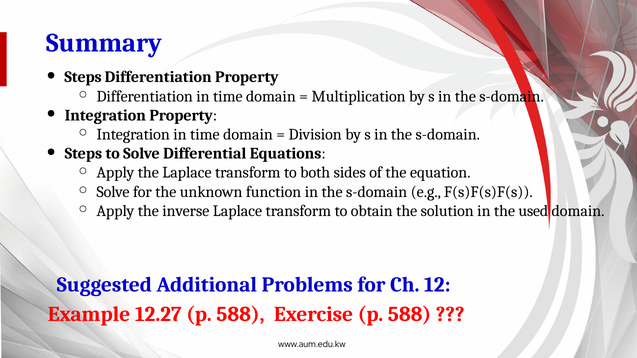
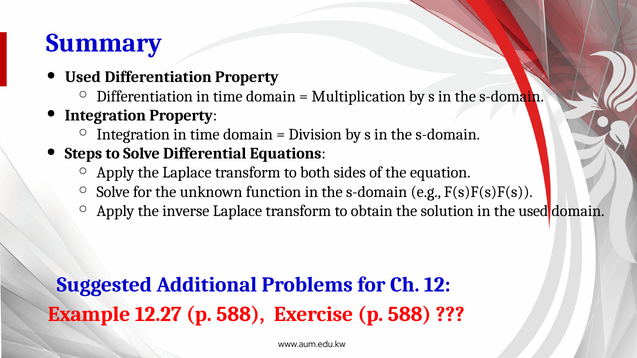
Steps at (83, 77): Steps -> Used
